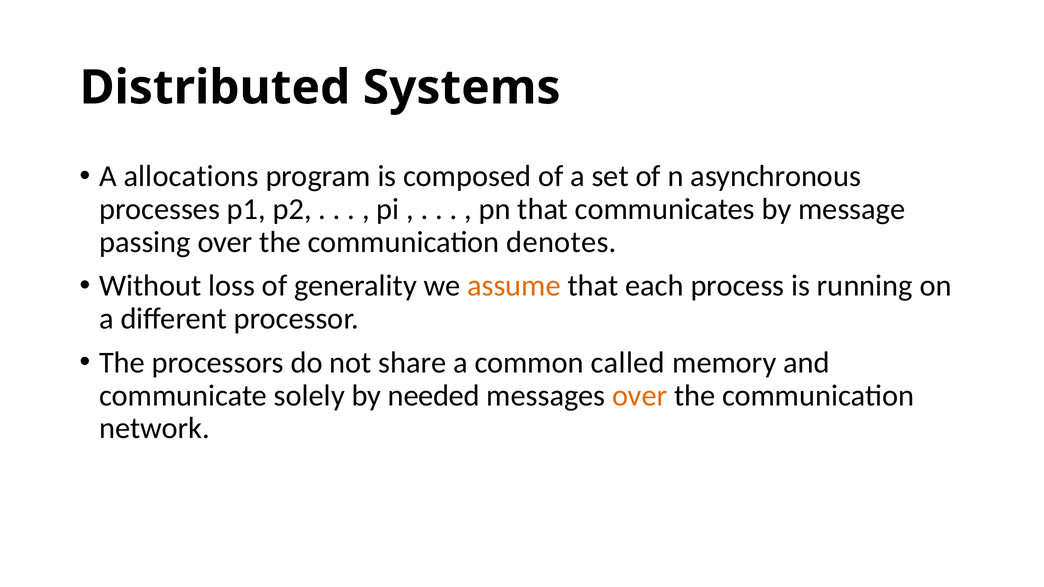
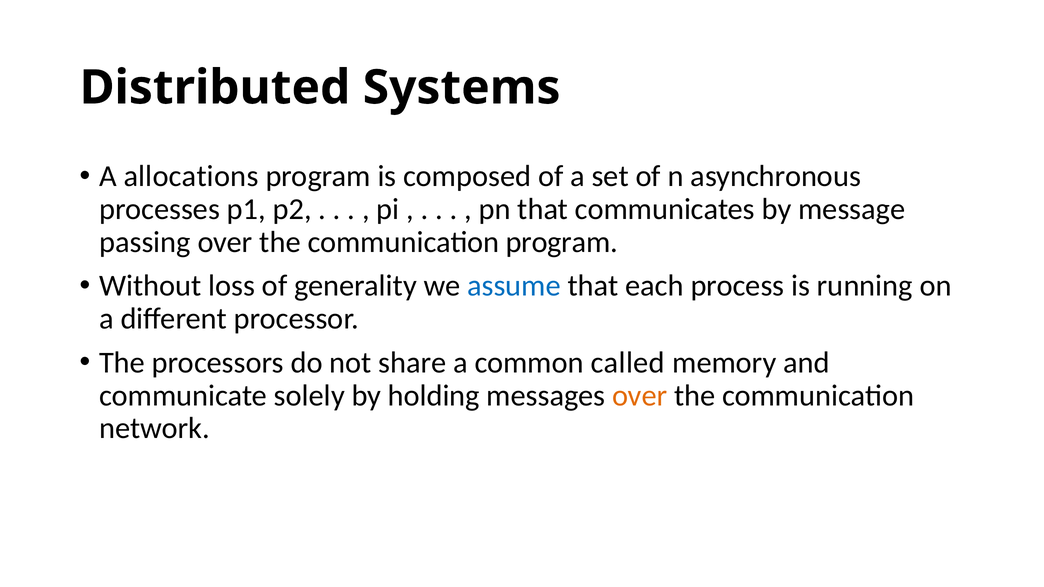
communication denotes: denotes -> program
assume colour: orange -> blue
needed: needed -> holding
